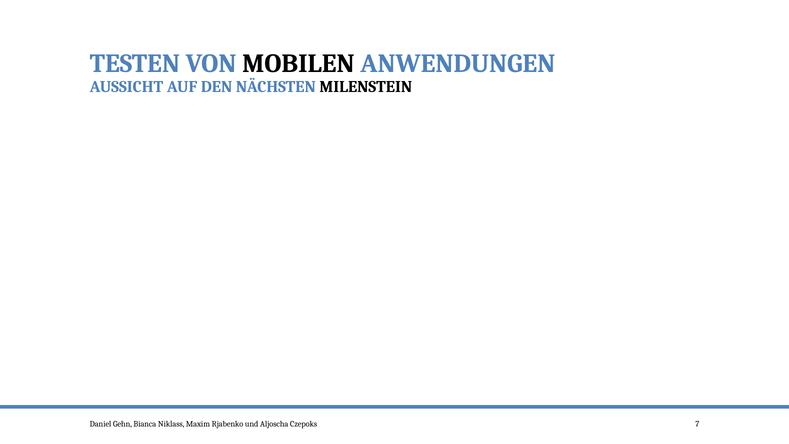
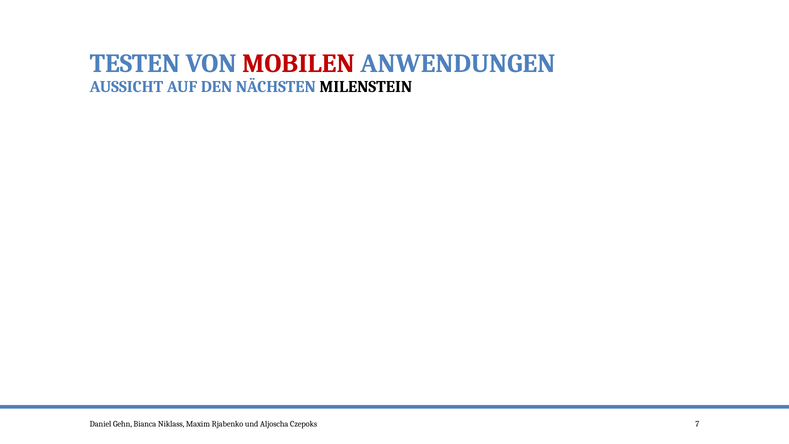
MOBILEN colour: black -> red
